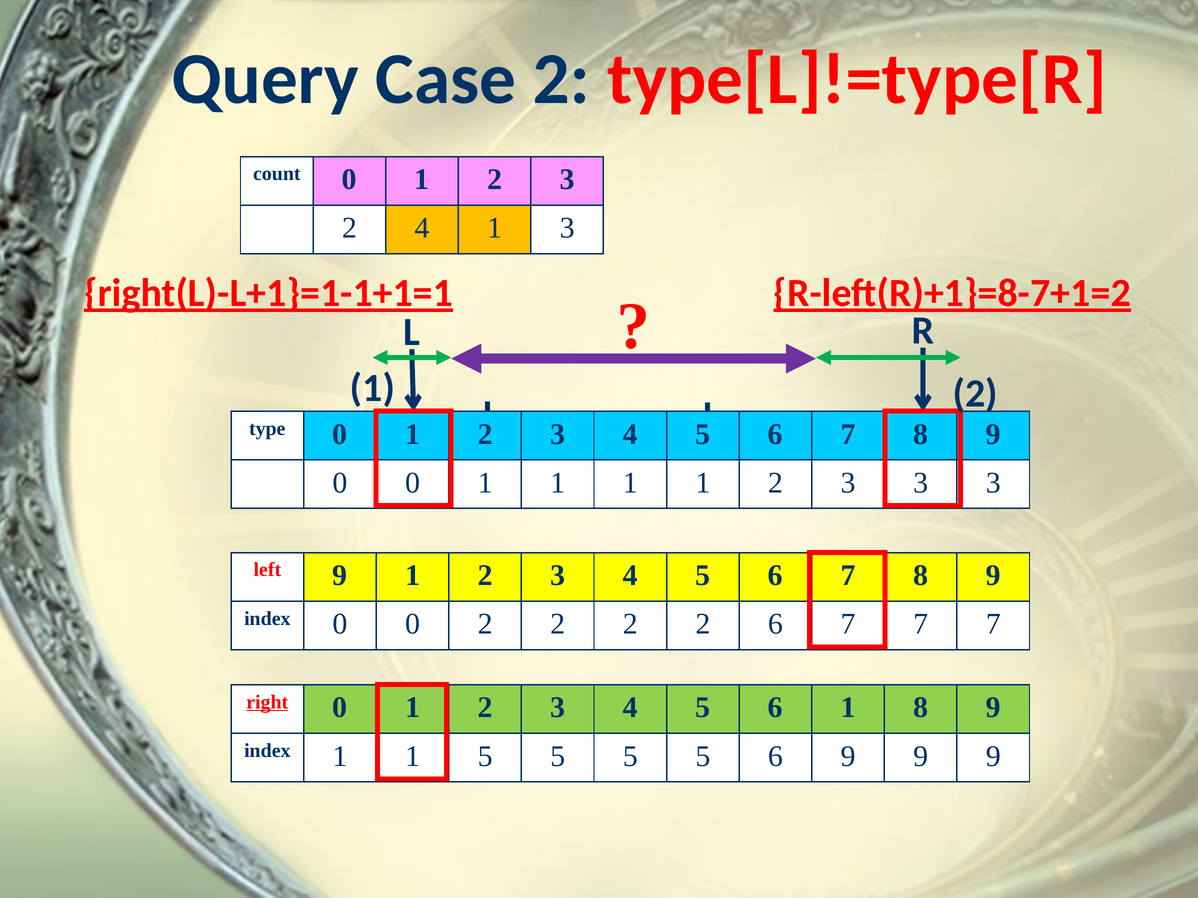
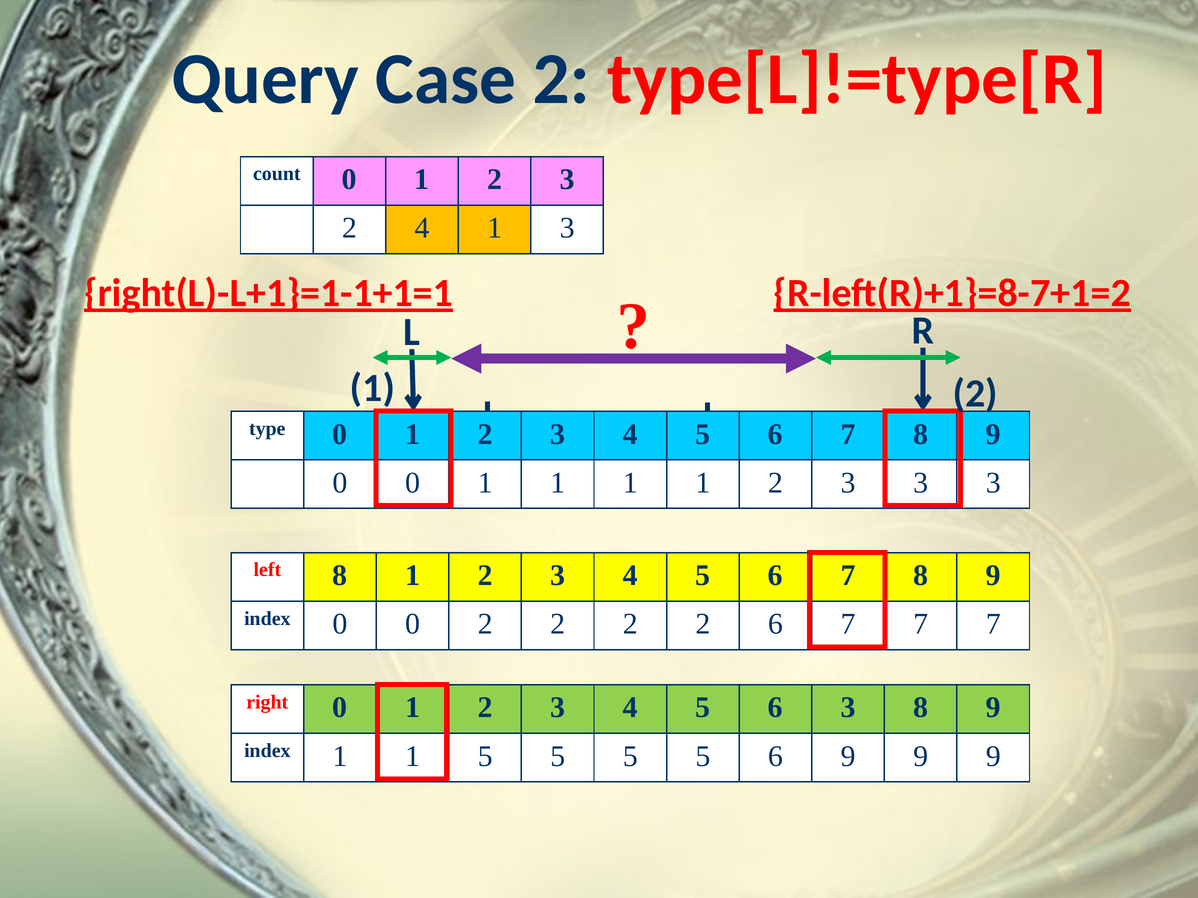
left 9: 9 -> 8
right underline: present -> none
6 1: 1 -> 3
